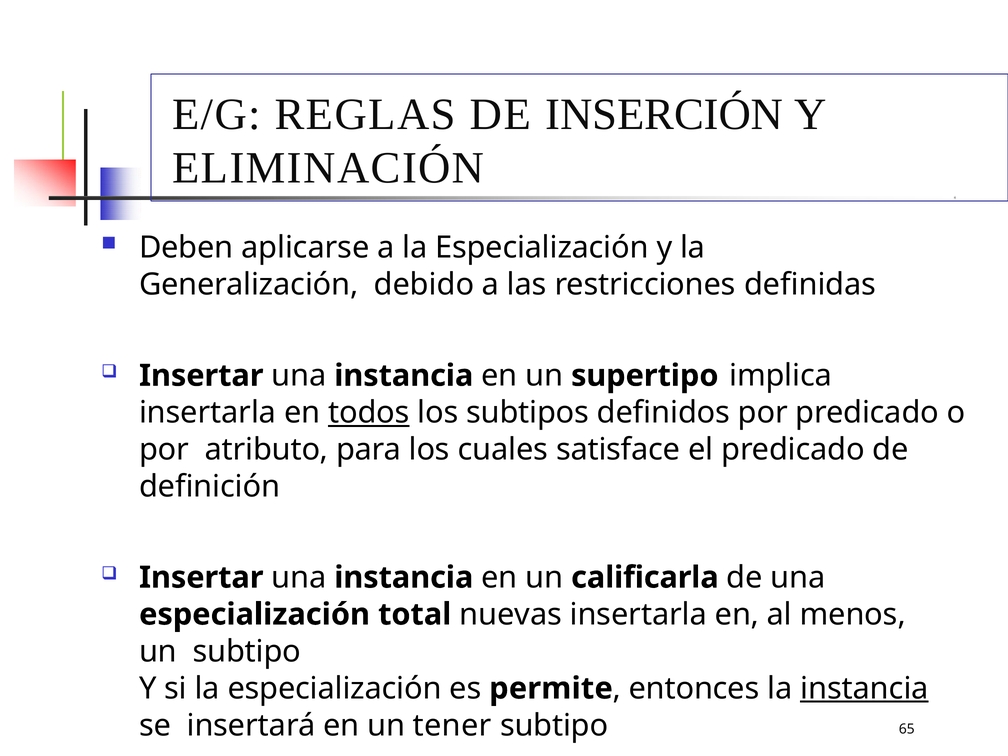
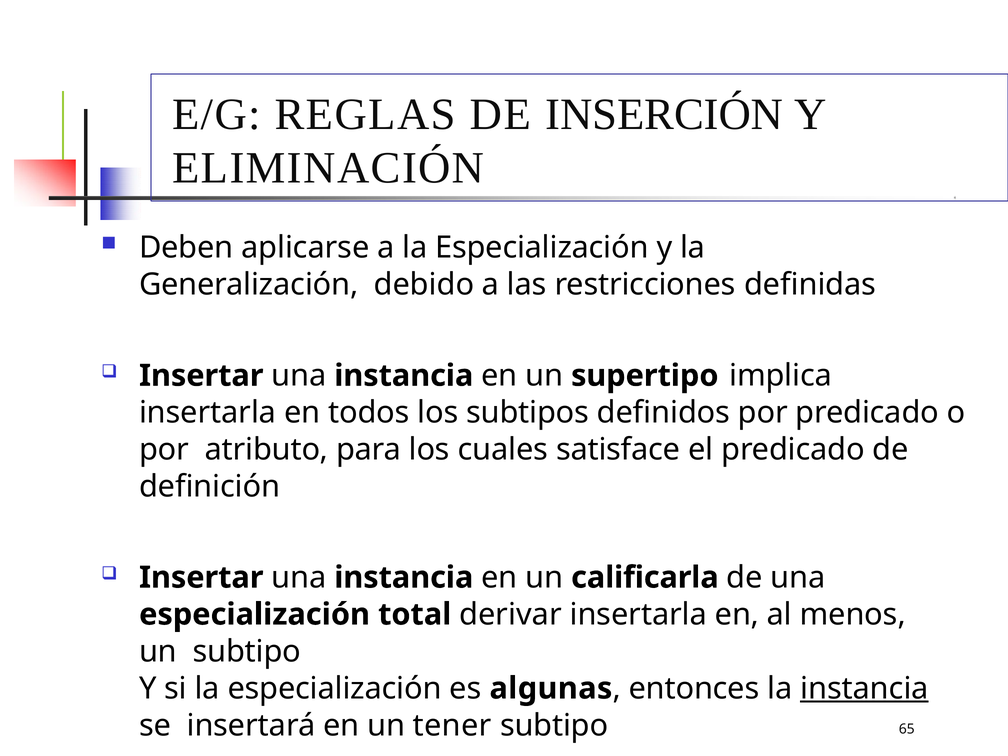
todos underline: present -> none
nuevas: nuevas -> derivar
permite: permite -> algunas
